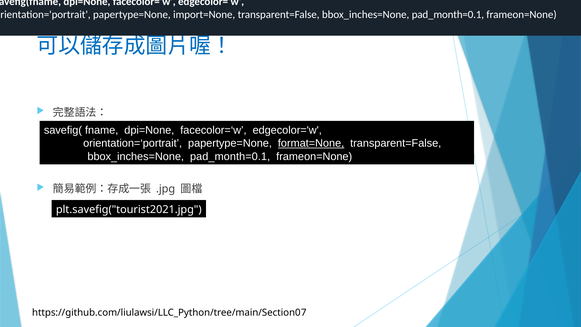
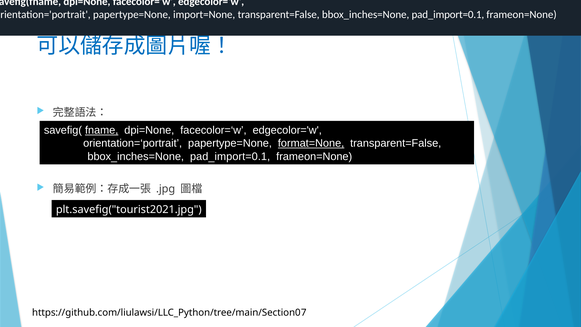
pad_month=0.1 at (448, 15): pad_month=0.1 -> pad_import=0.1
fname underline: none -> present
pad_month=0.1 at (230, 156): pad_month=0.1 -> pad_import=0.1
